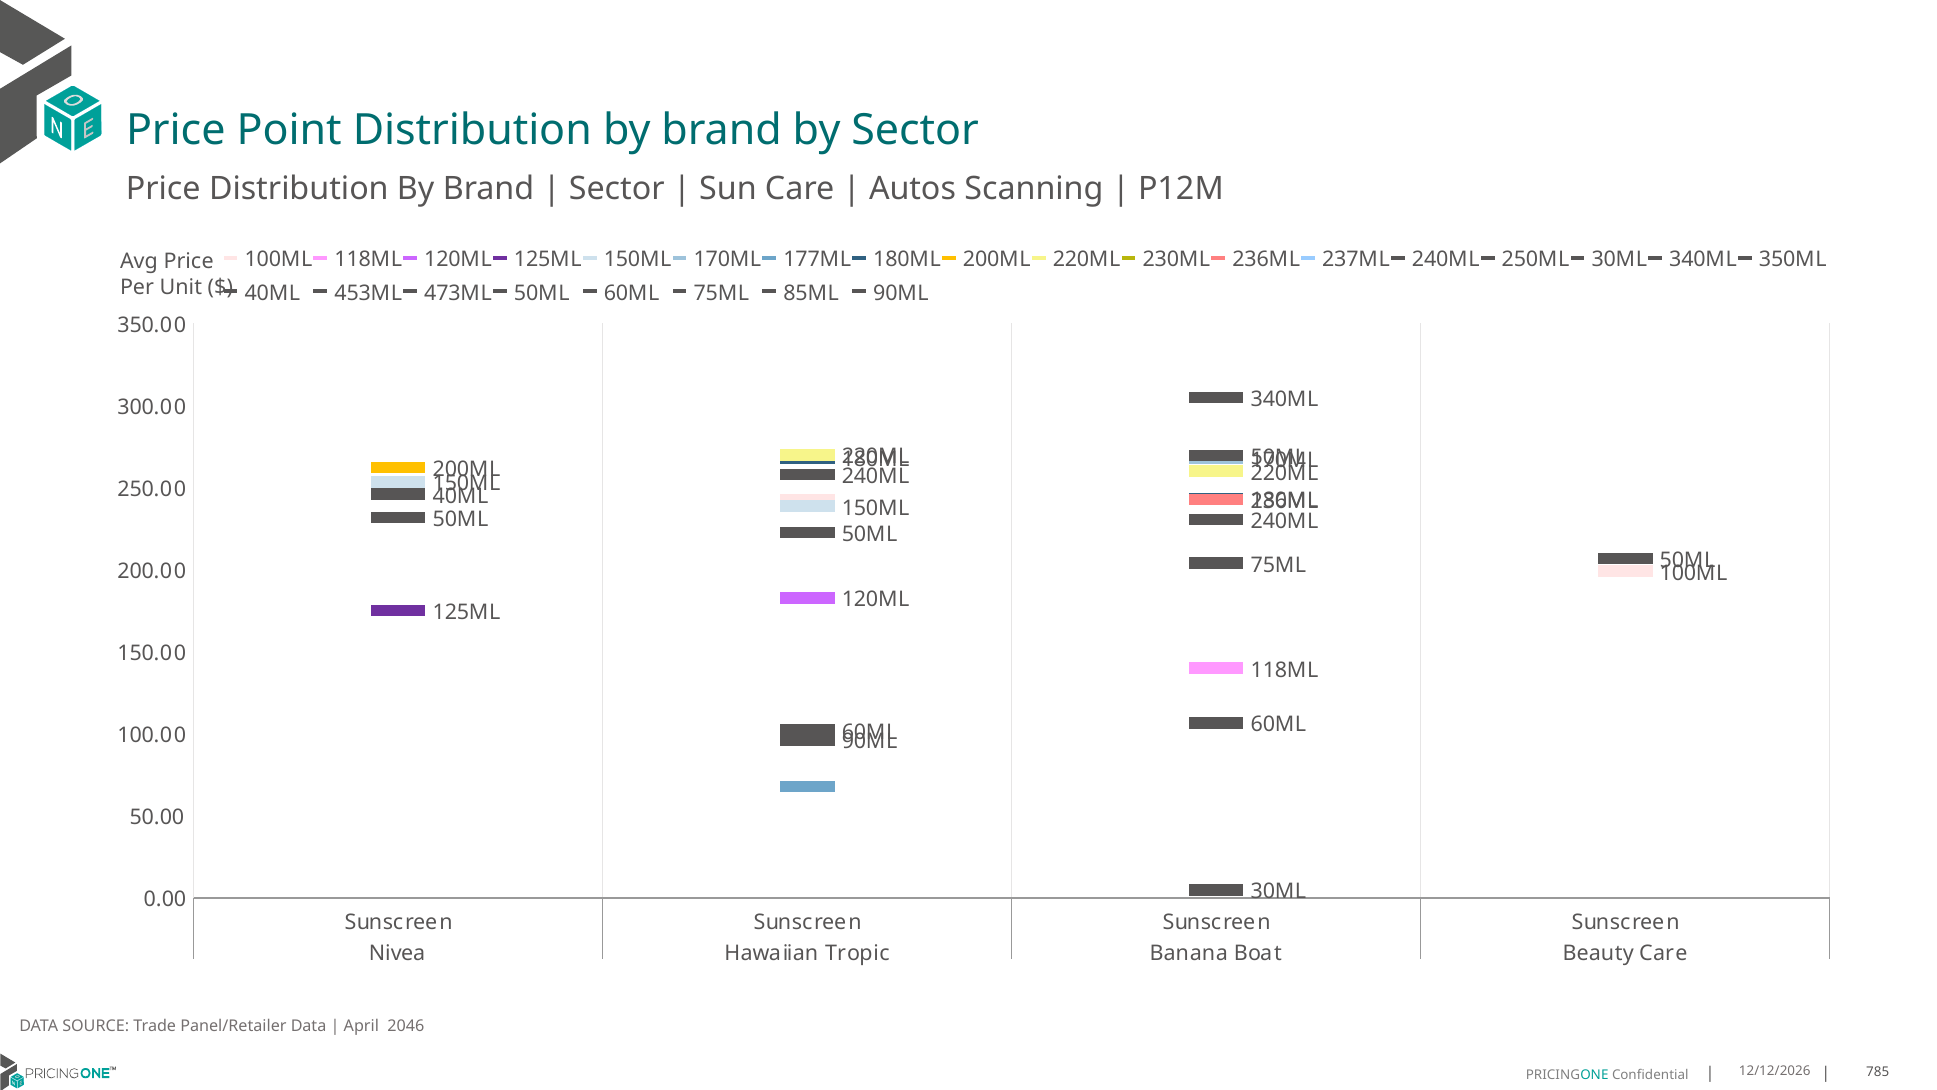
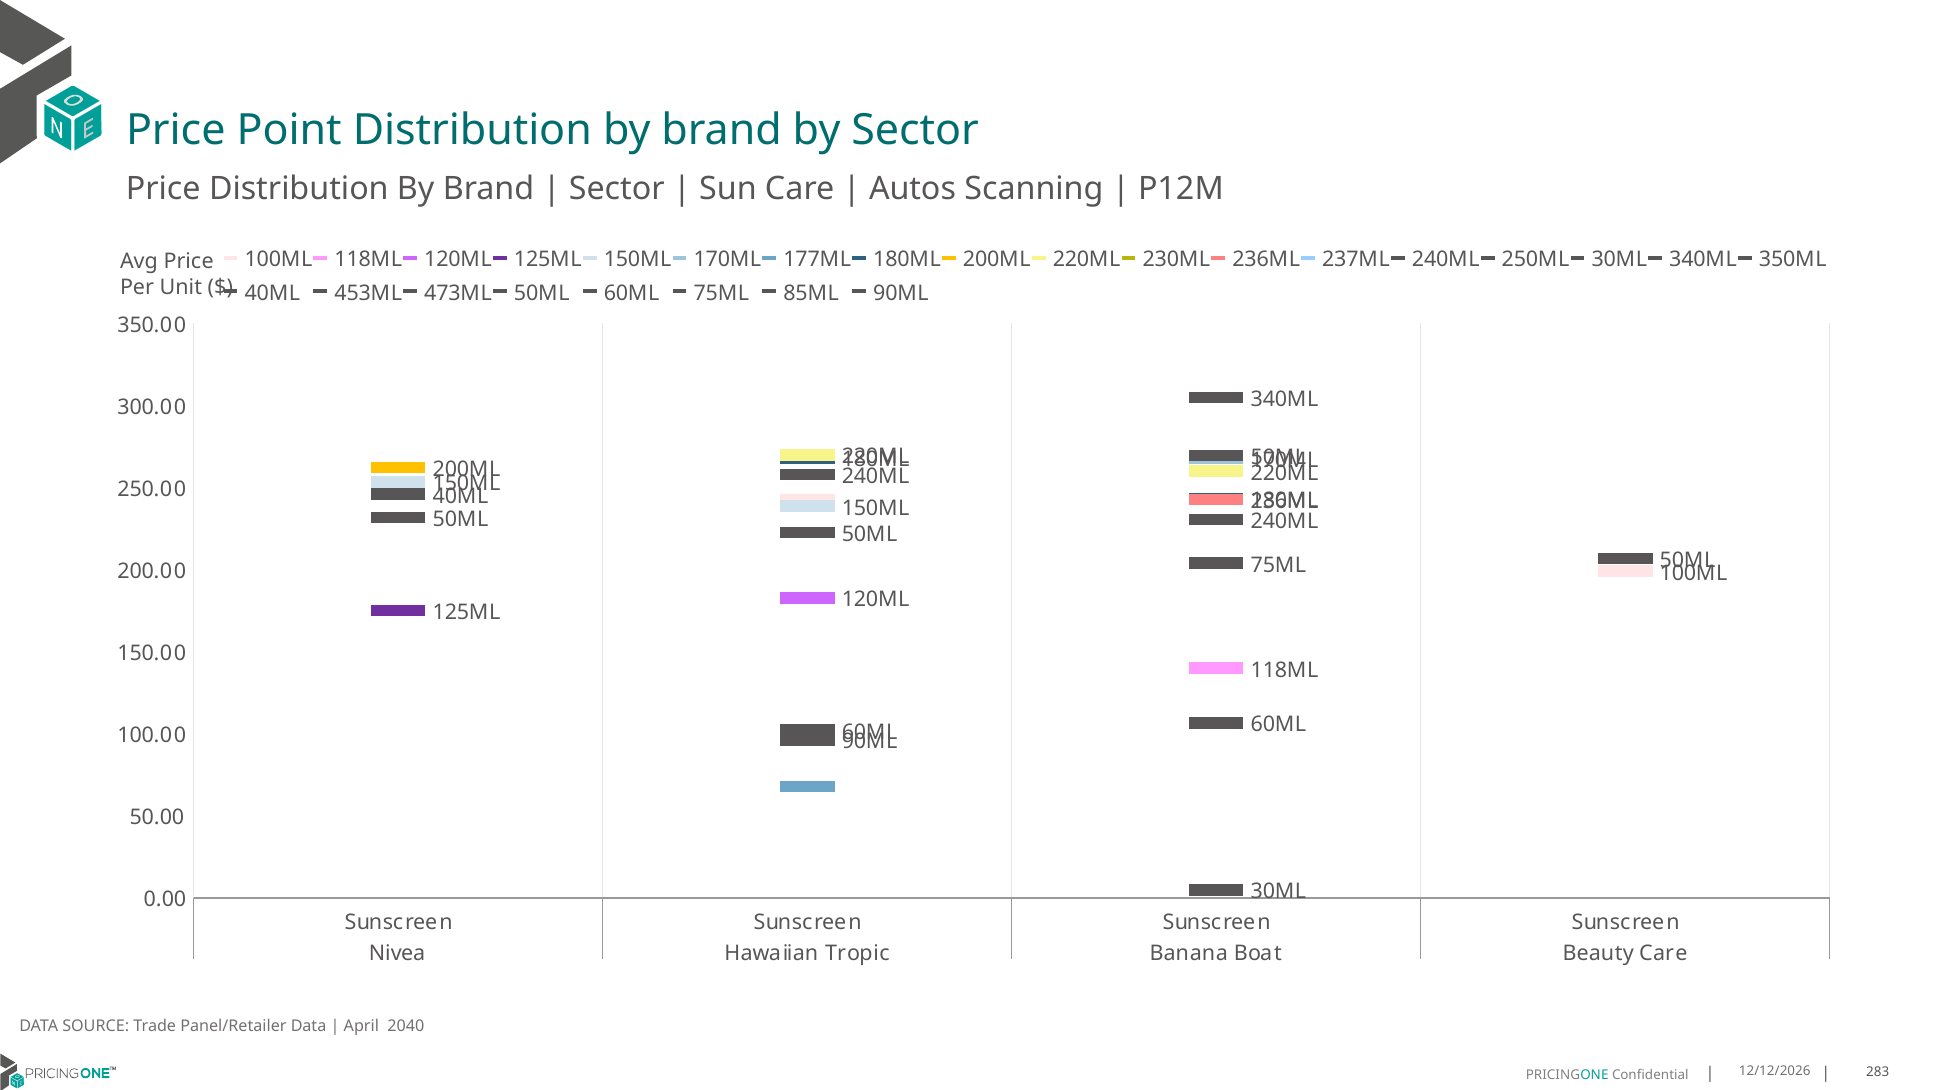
2046: 2046 -> 2040
785: 785 -> 283
